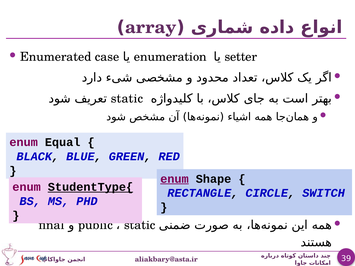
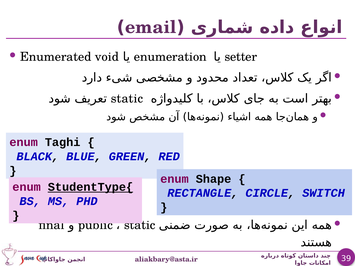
array: array -> email
case: case -> void
Equal: Equal -> Taghi
enum at (174, 179) underline: present -> none
